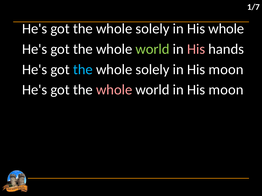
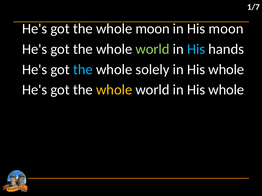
solely at (153, 29): solely -> moon
His whole: whole -> moon
His at (196, 49) colour: pink -> light blue
moon at (226, 70): moon -> whole
whole at (114, 90) colour: pink -> yellow
world in His moon: moon -> whole
